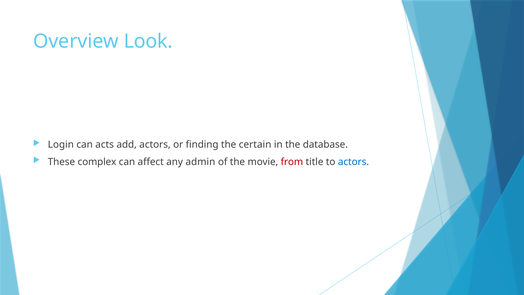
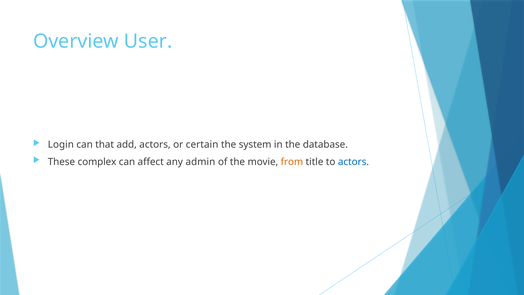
Look: Look -> User
acts: acts -> that
finding: finding -> certain
certain: certain -> system
from colour: red -> orange
